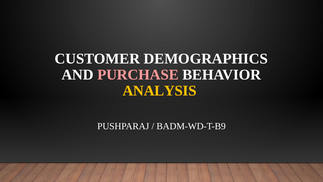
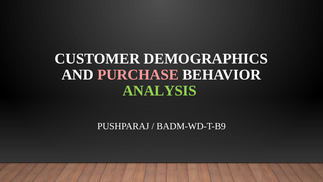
ANALYSIS colour: yellow -> light green
